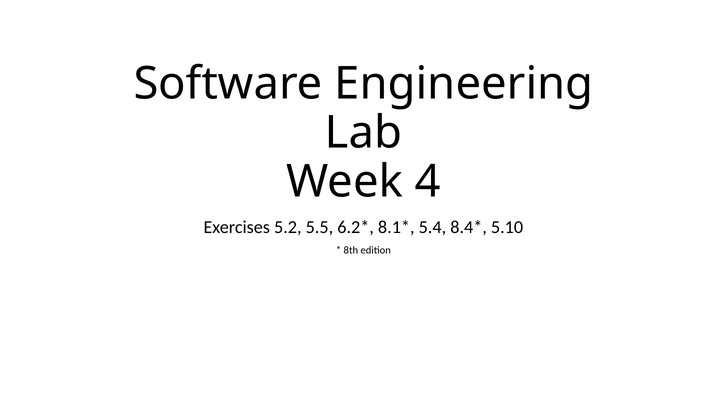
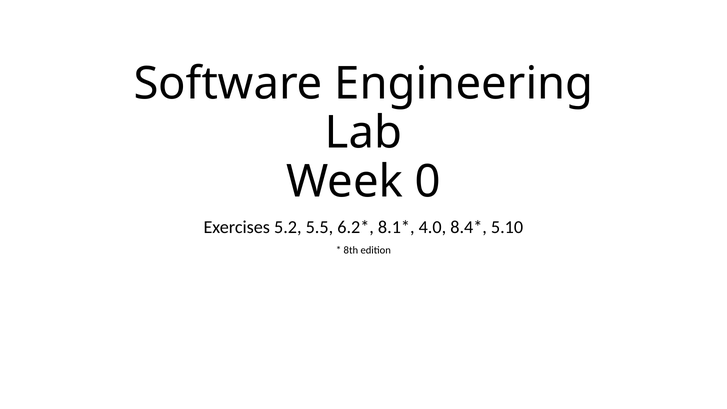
4: 4 -> 0
5.4: 5.4 -> 4.0
